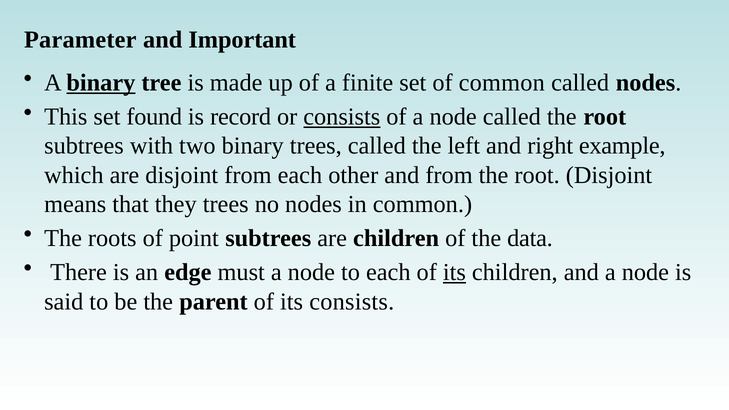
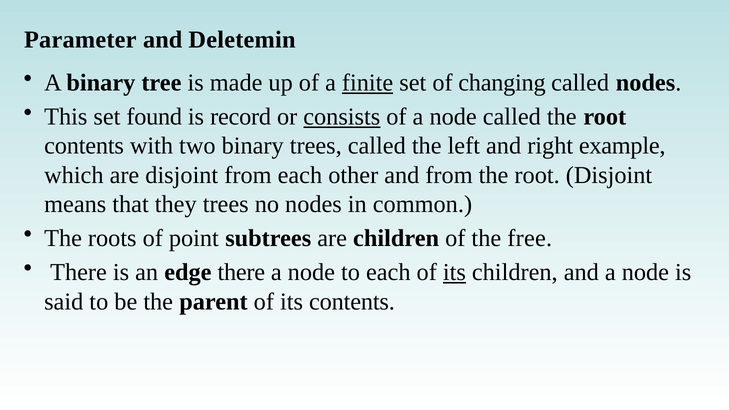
Important: Important -> Deletemin
binary at (101, 83) underline: present -> none
finite underline: none -> present
of common: common -> changing
subtrees at (84, 146): subtrees -> contents
data: data -> free
edge must: must -> there
its consists: consists -> contents
